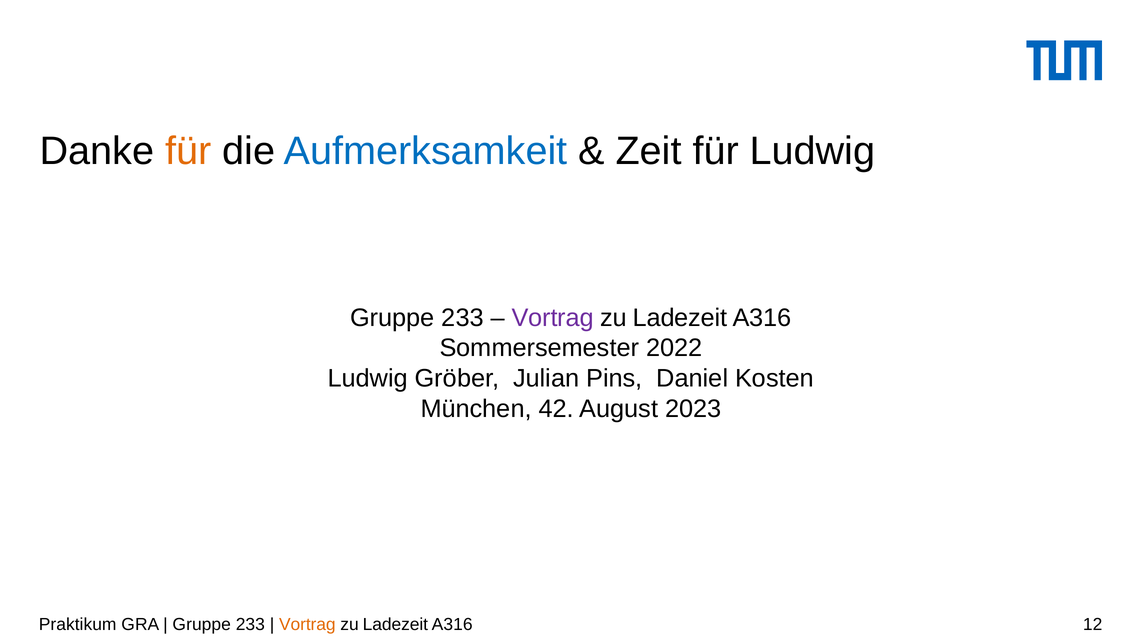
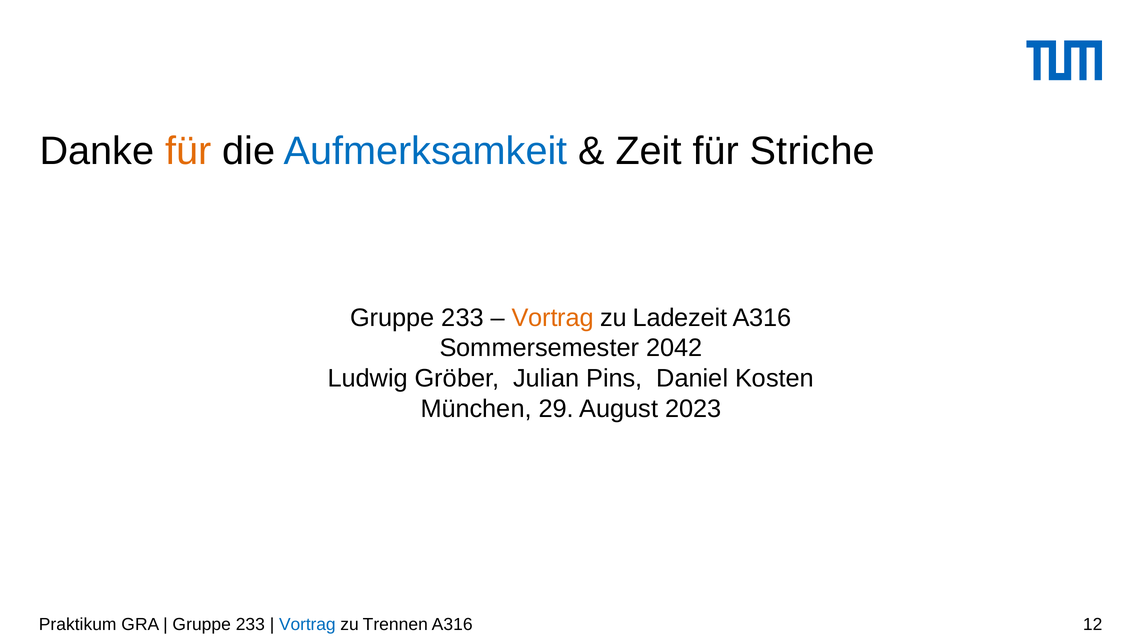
für Ludwig: Ludwig -> Striche
Vortrag at (553, 318) colour: purple -> orange
2022: 2022 -> 2042
42: 42 -> 29
Vortrag at (307, 625) colour: orange -> blue
Ladezeit at (395, 625): Ladezeit -> Trennen
